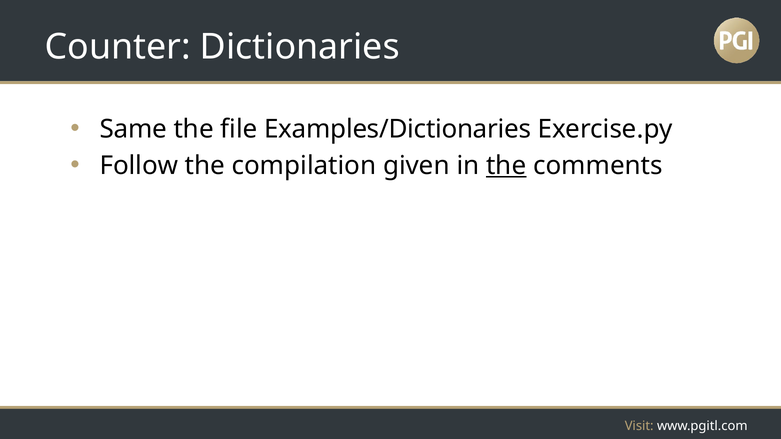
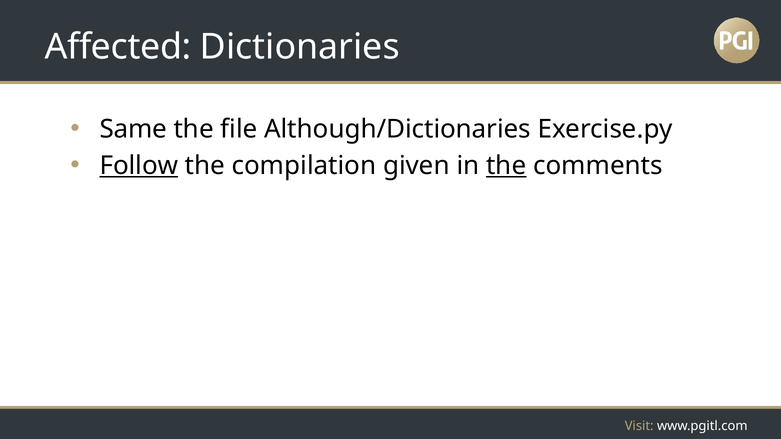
Counter: Counter -> Affected
Examples/Dictionaries: Examples/Dictionaries -> Although/Dictionaries
Follow underline: none -> present
